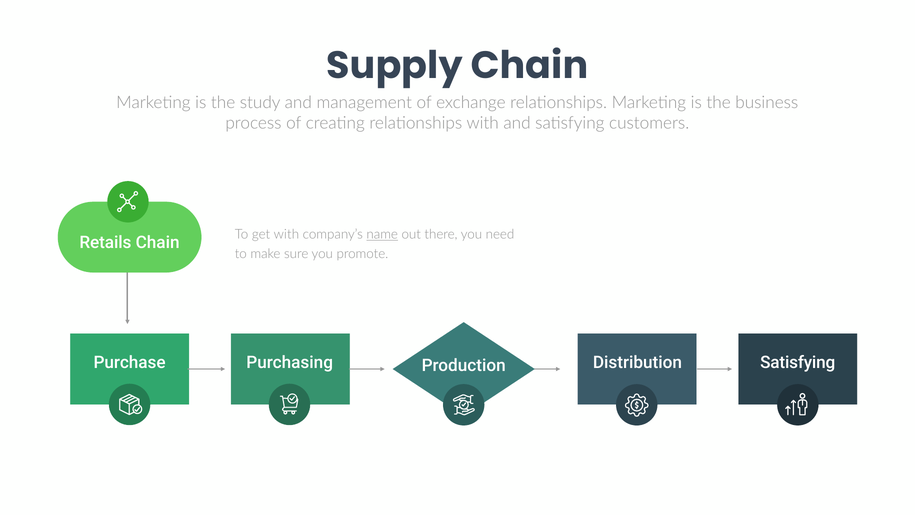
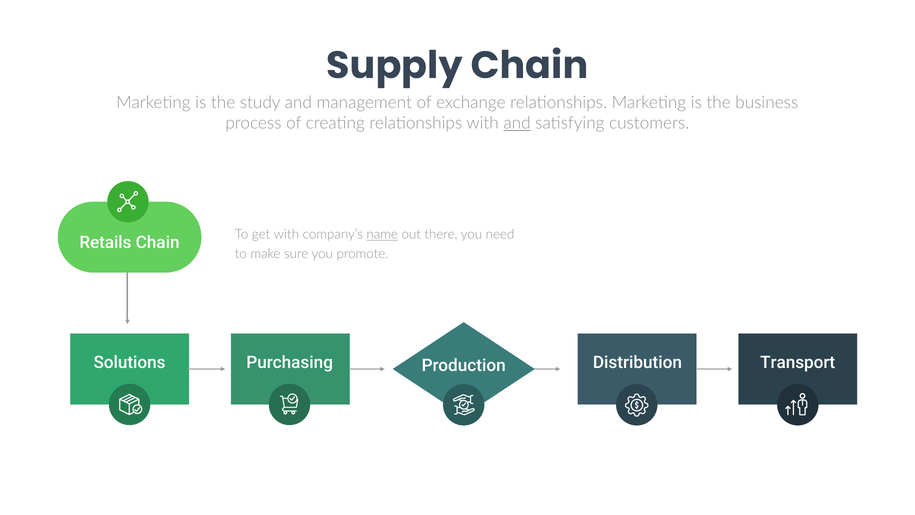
and at (517, 123) underline: none -> present
Purchase: Purchase -> Solutions
Distribution Satisfying: Satisfying -> Transport
